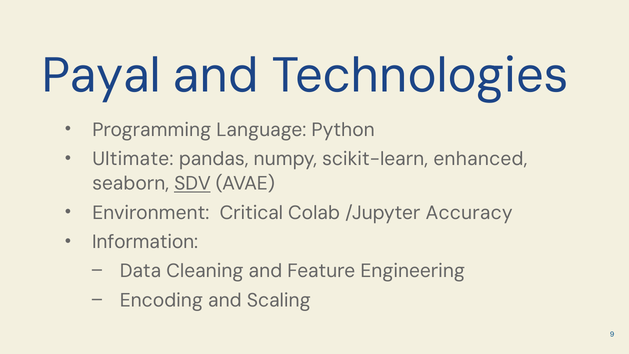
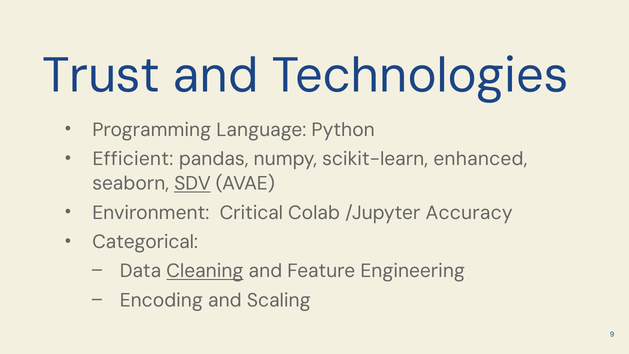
Payal: Payal -> Trust
Ultimate: Ultimate -> Efficient
Information: Information -> Categorical
Cleaning underline: none -> present
